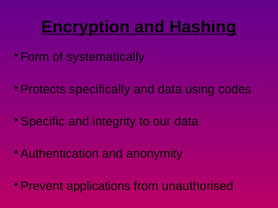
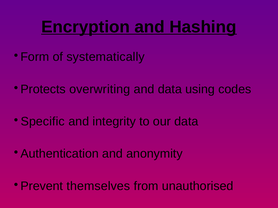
specifically: specifically -> overwriting
applications: applications -> themselves
